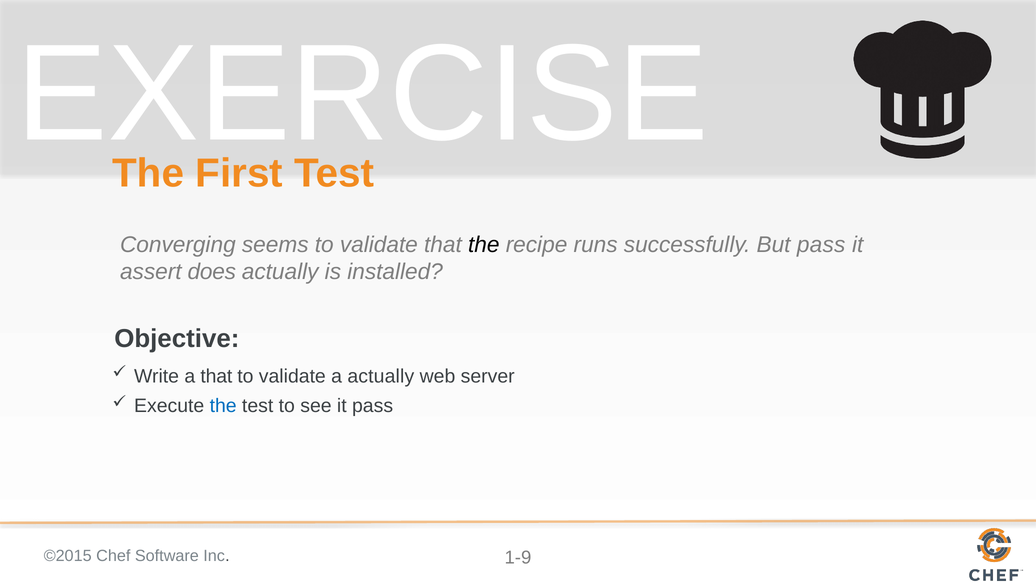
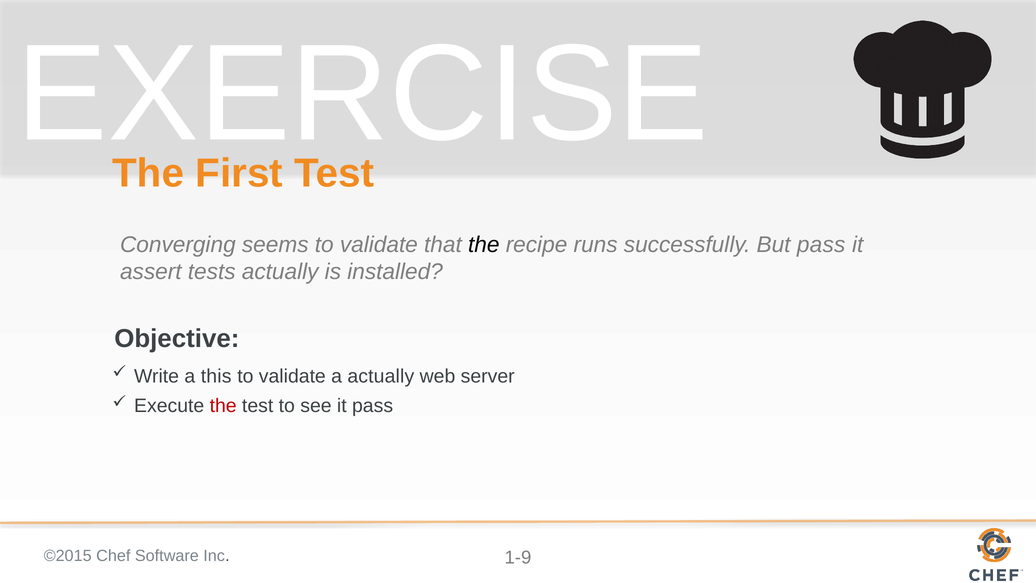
does: does -> tests
a that: that -> this
the at (223, 406) colour: blue -> red
